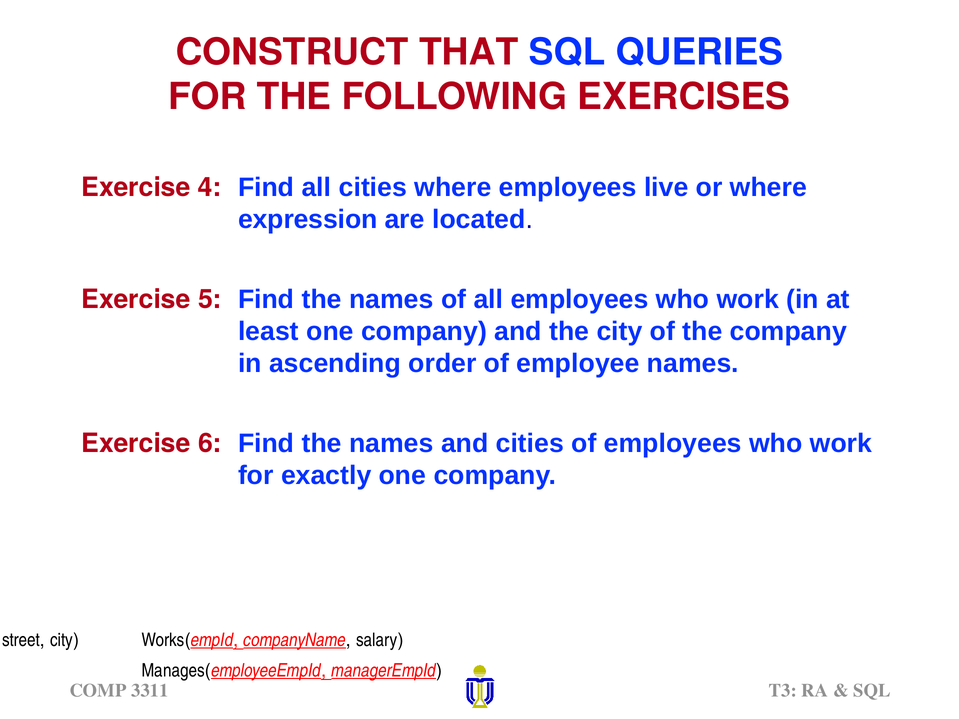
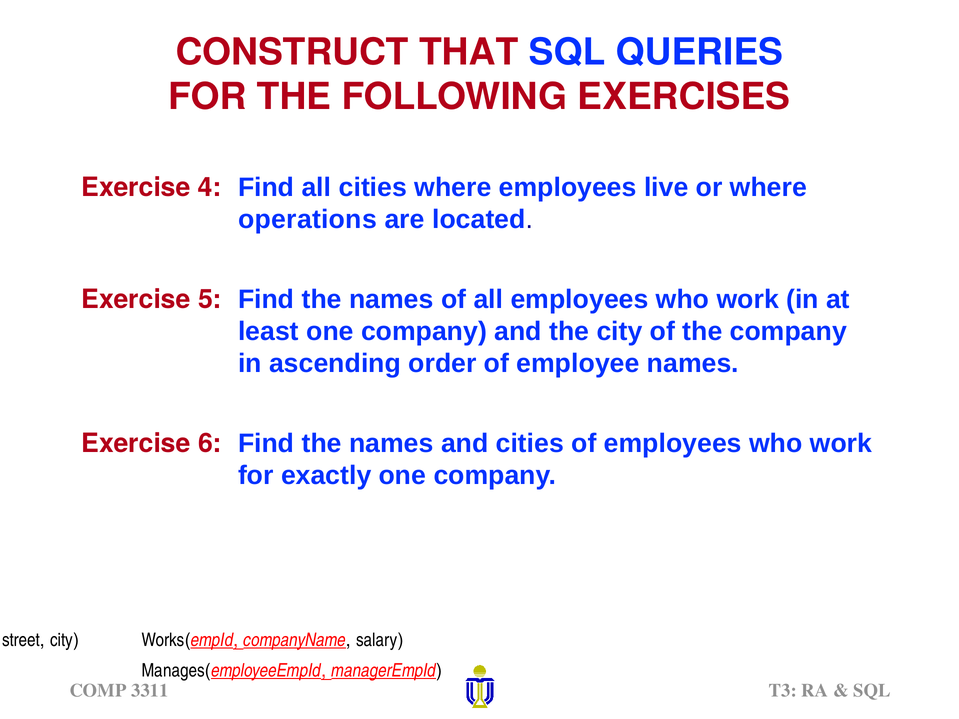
expression: expression -> operations
